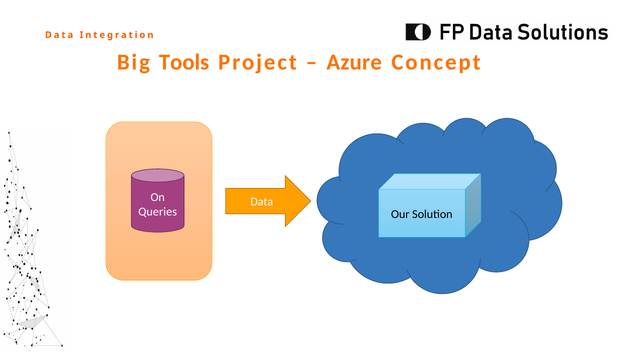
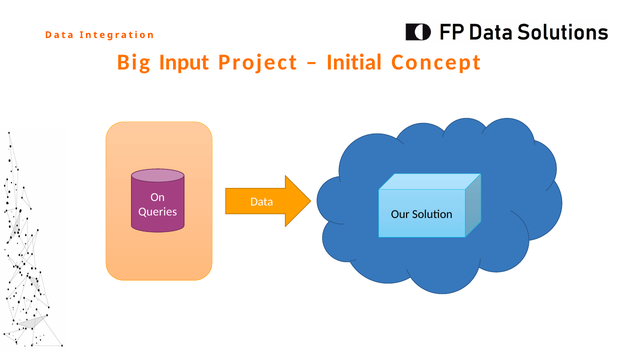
Tools: Tools -> Input
Azure: Azure -> Initial
